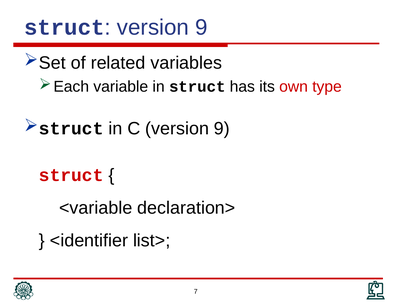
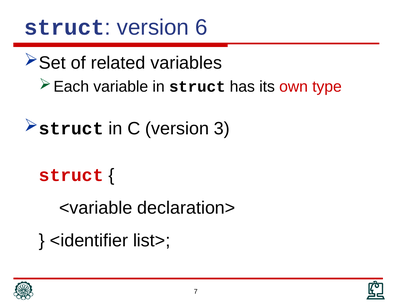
9 at (201, 28): 9 -> 6
C version 9: 9 -> 3
